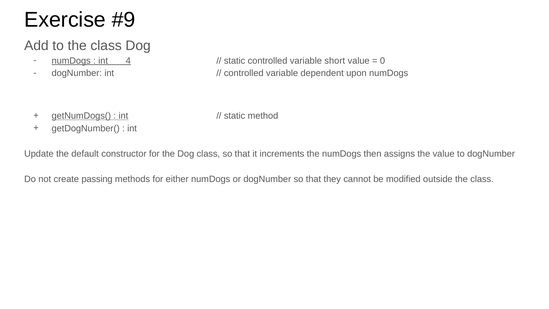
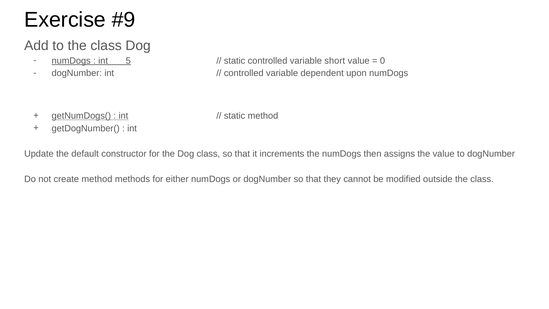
4: 4 -> 5
create passing: passing -> method
